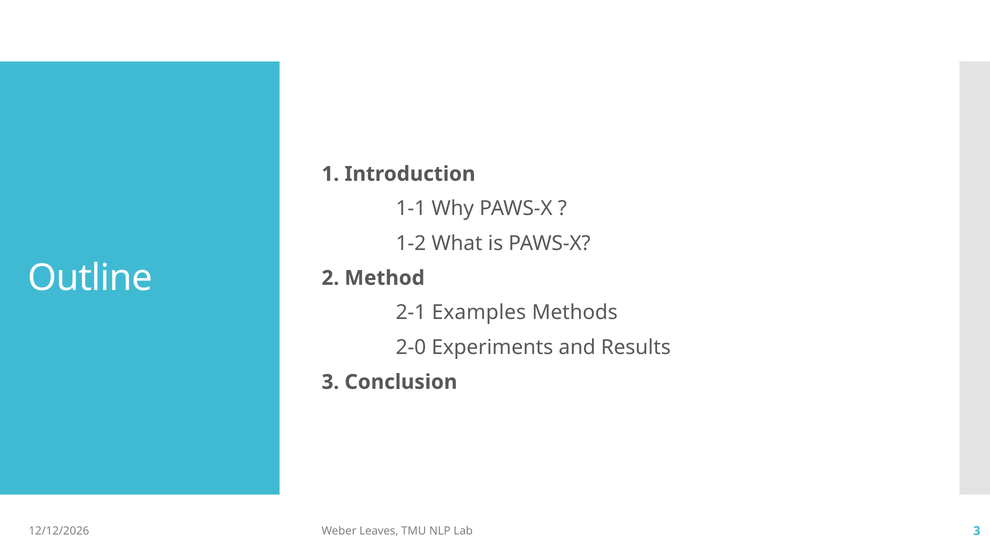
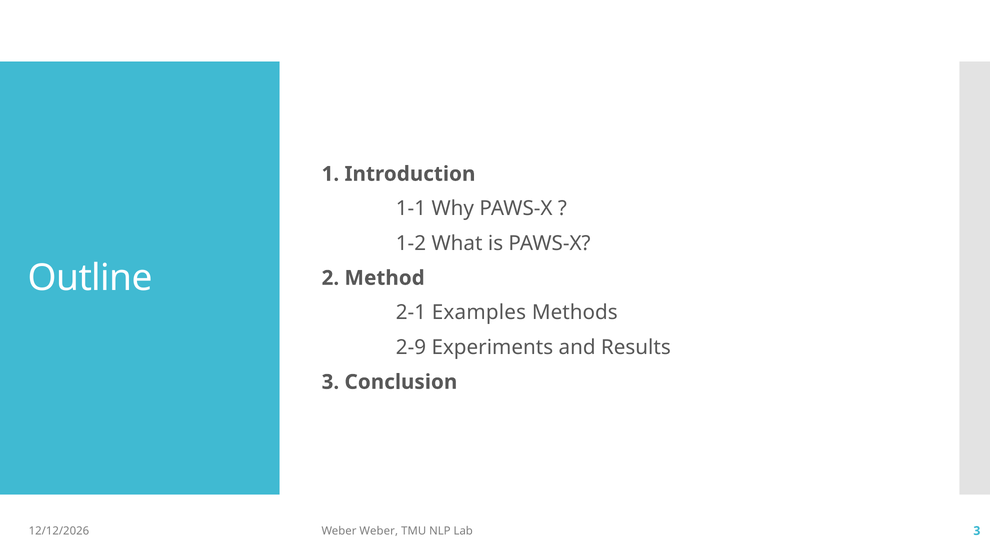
2-0: 2-0 -> 2-9
Weber Leaves: Leaves -> Weber
